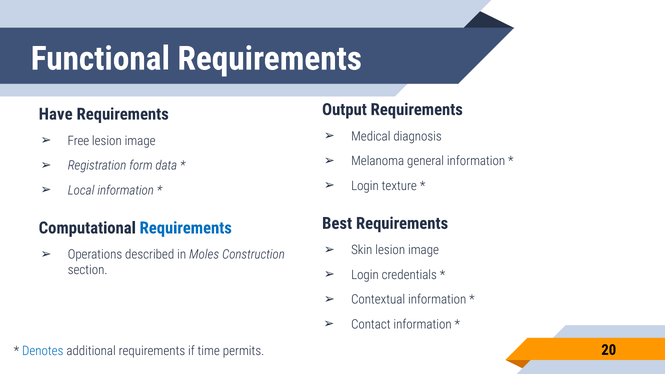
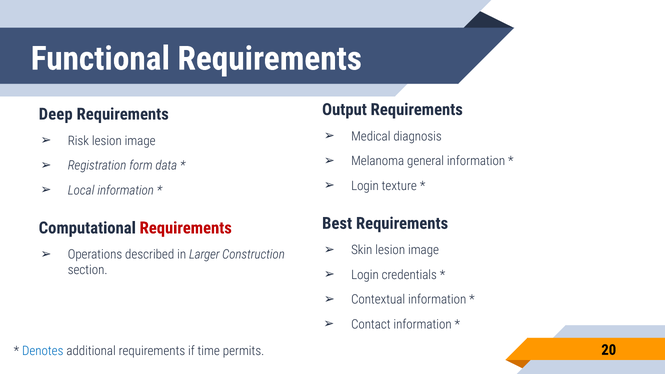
Have: Have -> Deep
Free: Free -> Risk
Requirements at (186, 228) colour: blue -> red
Moles: Moles -> Larger
